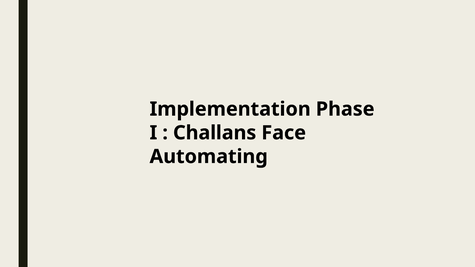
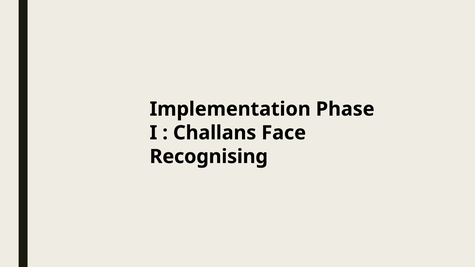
Automating: Automating -> Recognising
